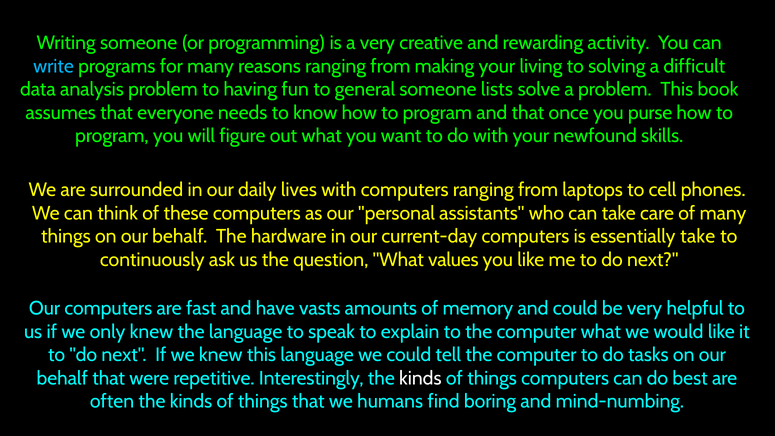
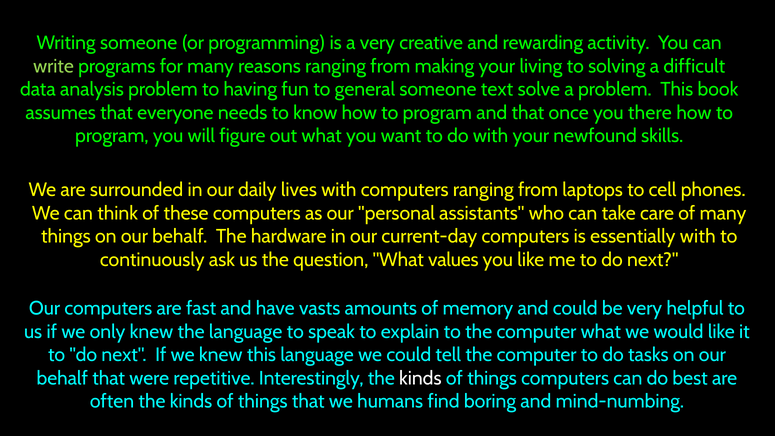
write colour: light blue -> light green
lists: lists -> text
purse: purse -> there
essentially take: take -> with
